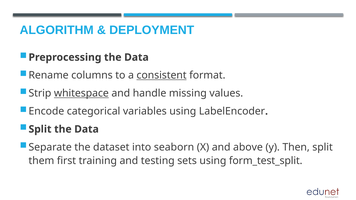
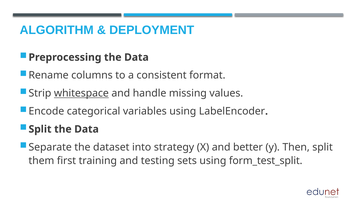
consistent underline: present -> none
seaborn: seaborn -> strategy
above: above -> better
